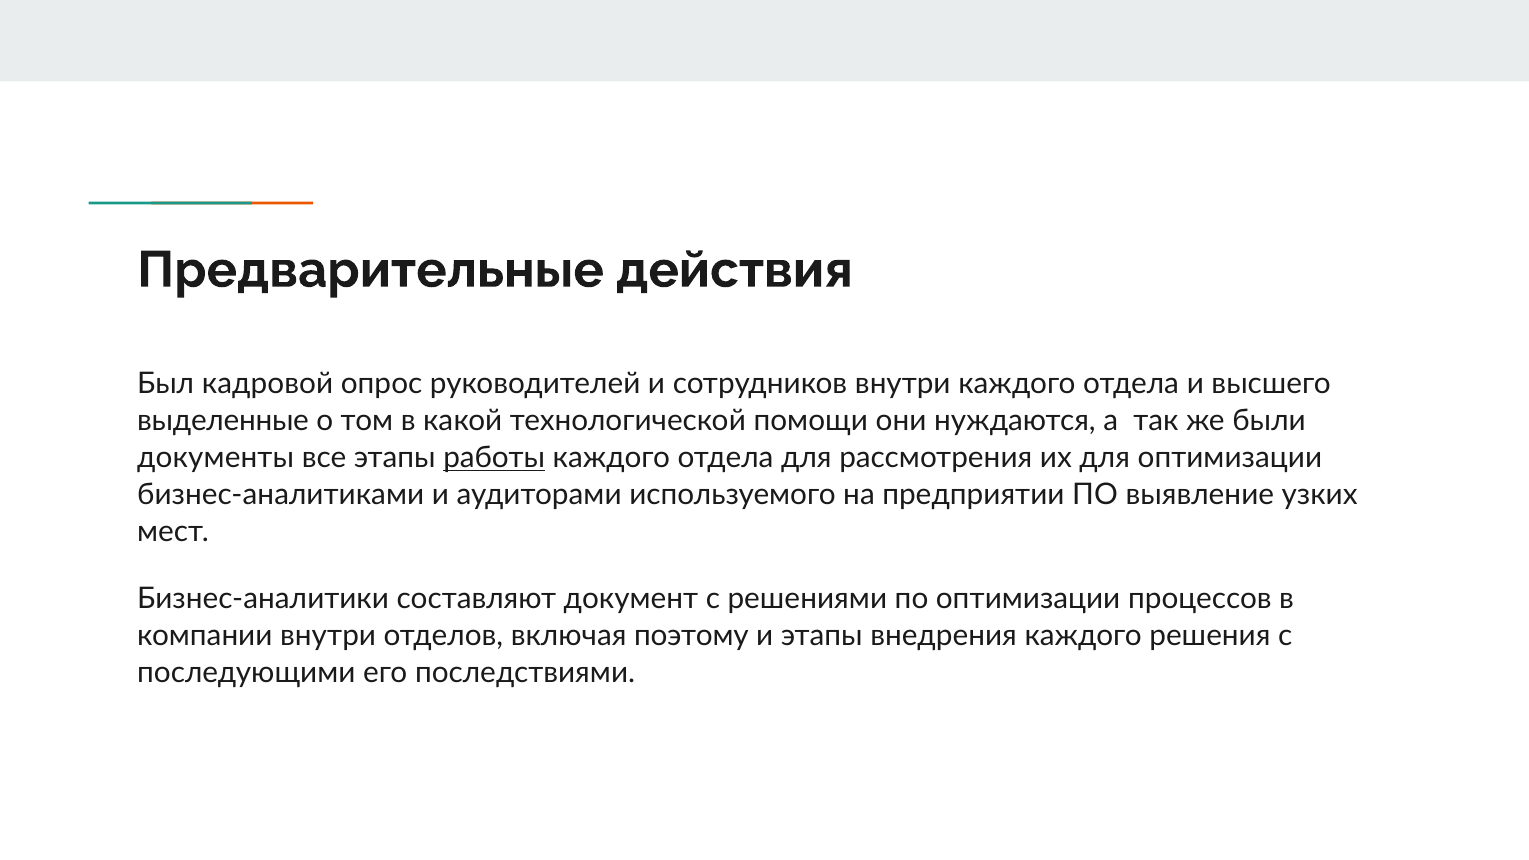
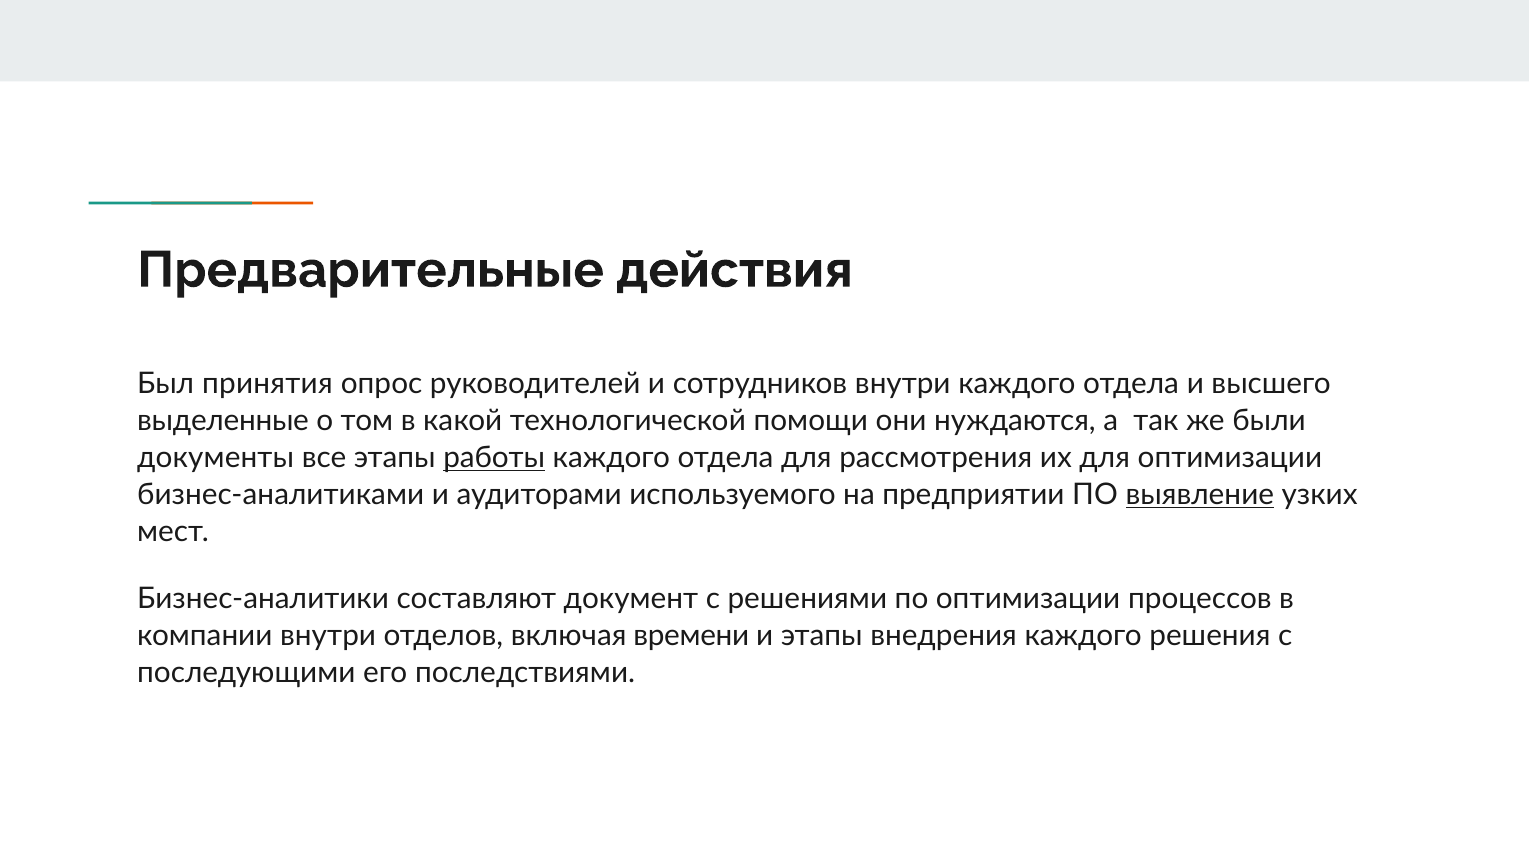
кадровой: кадровой -> принятия
выявление underline: none -> present
поэтому: поэтому -> времени
